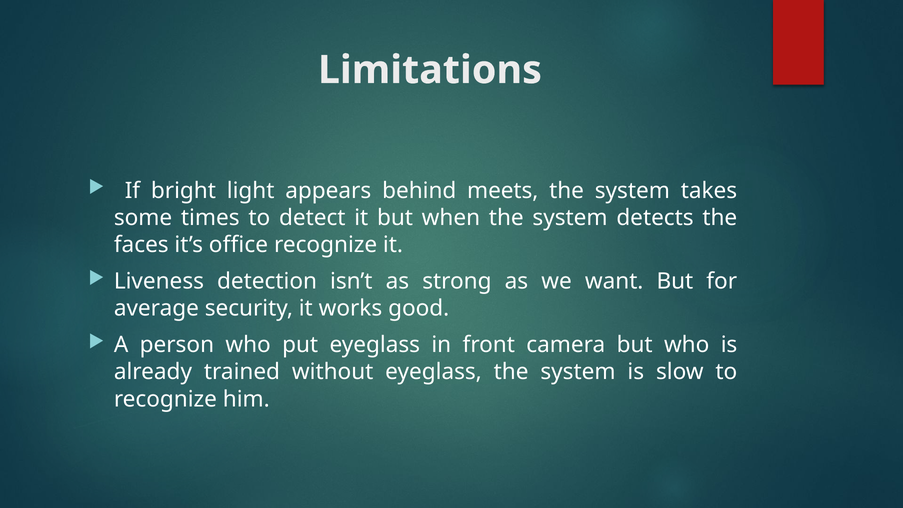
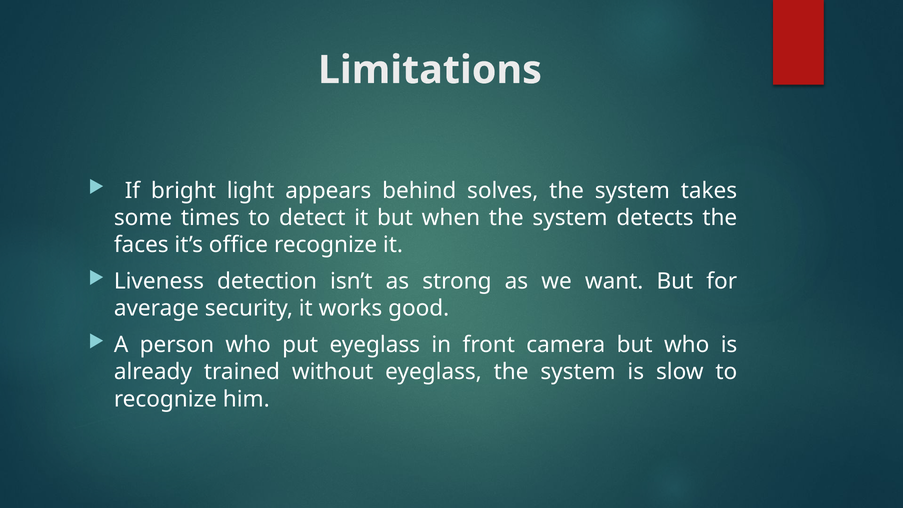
meets: meets -> solves
